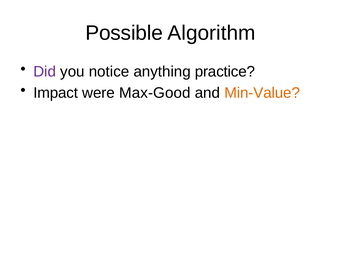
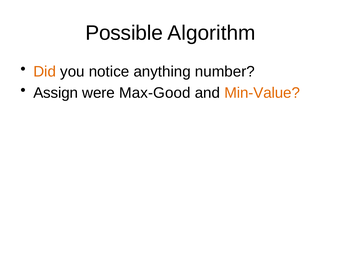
Did colour: purple -> orange
practice: practice -> number
Impact: Impact -> Assign
